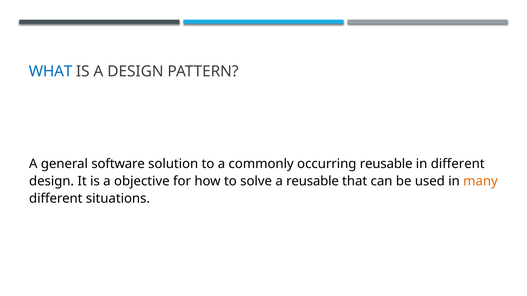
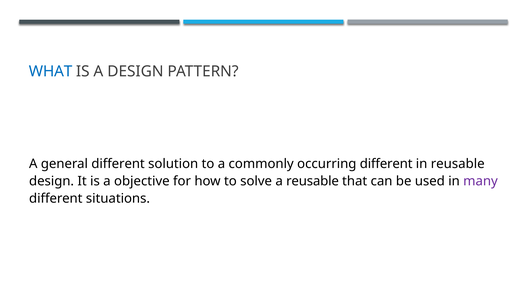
general software: software -> different
occurring reusable: reusable -> different
in different: different -> reusable
many colour: orange -> purple
